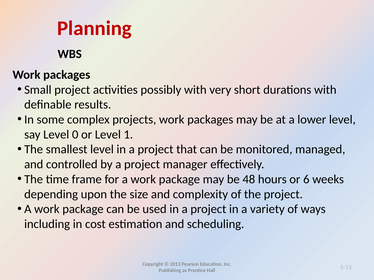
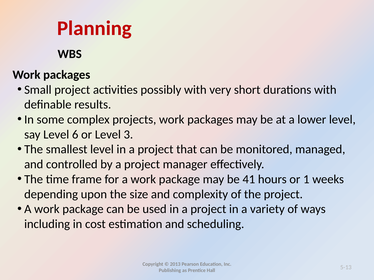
0: 0 -> 6
1: 1 -> 3
48: 48 -> 41
6: 6 -> 1
